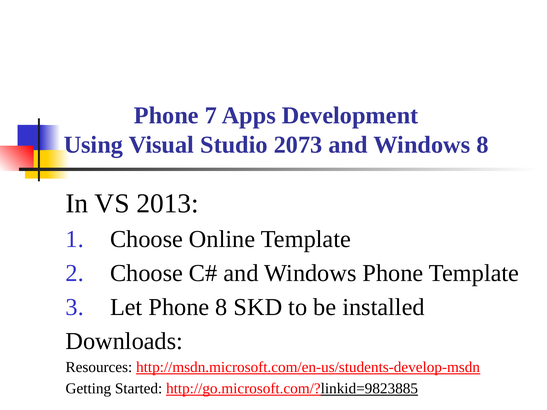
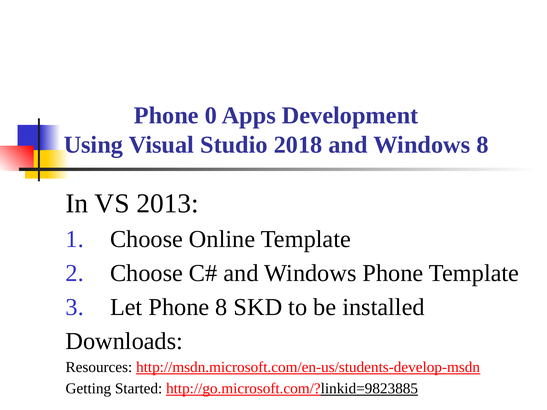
7: 7 -> 0
2073: 2073 -> 2018
